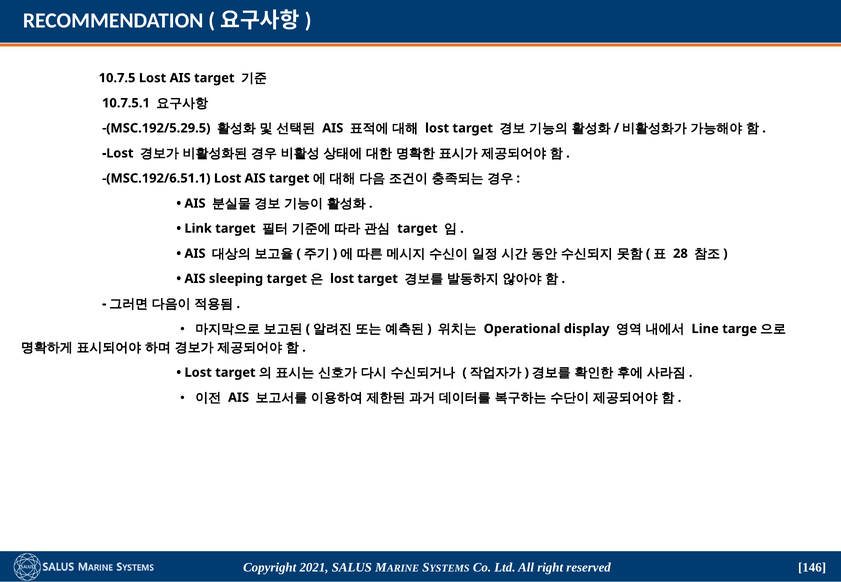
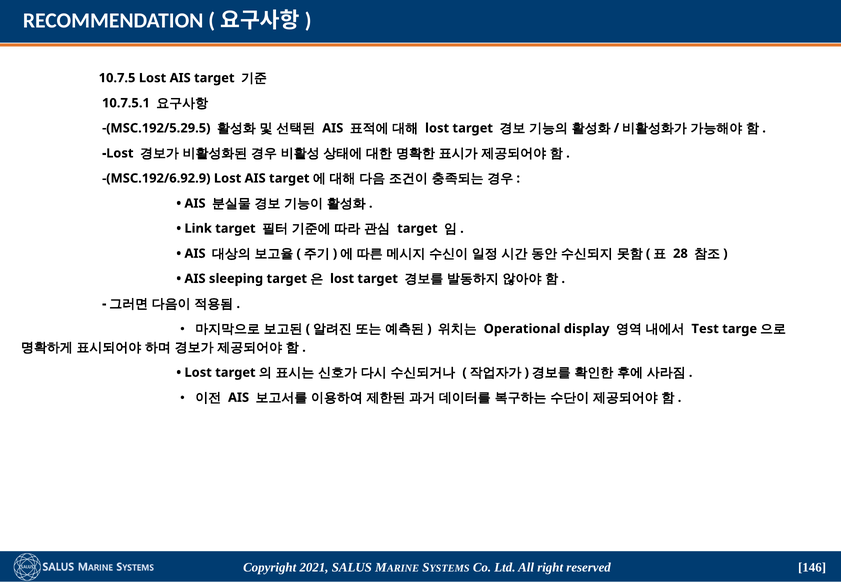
-(MSC.192/6.51.1: -(MSC.192/6.51.1 -> -(MSC.192/6.92.9
Line: Line -> Test
